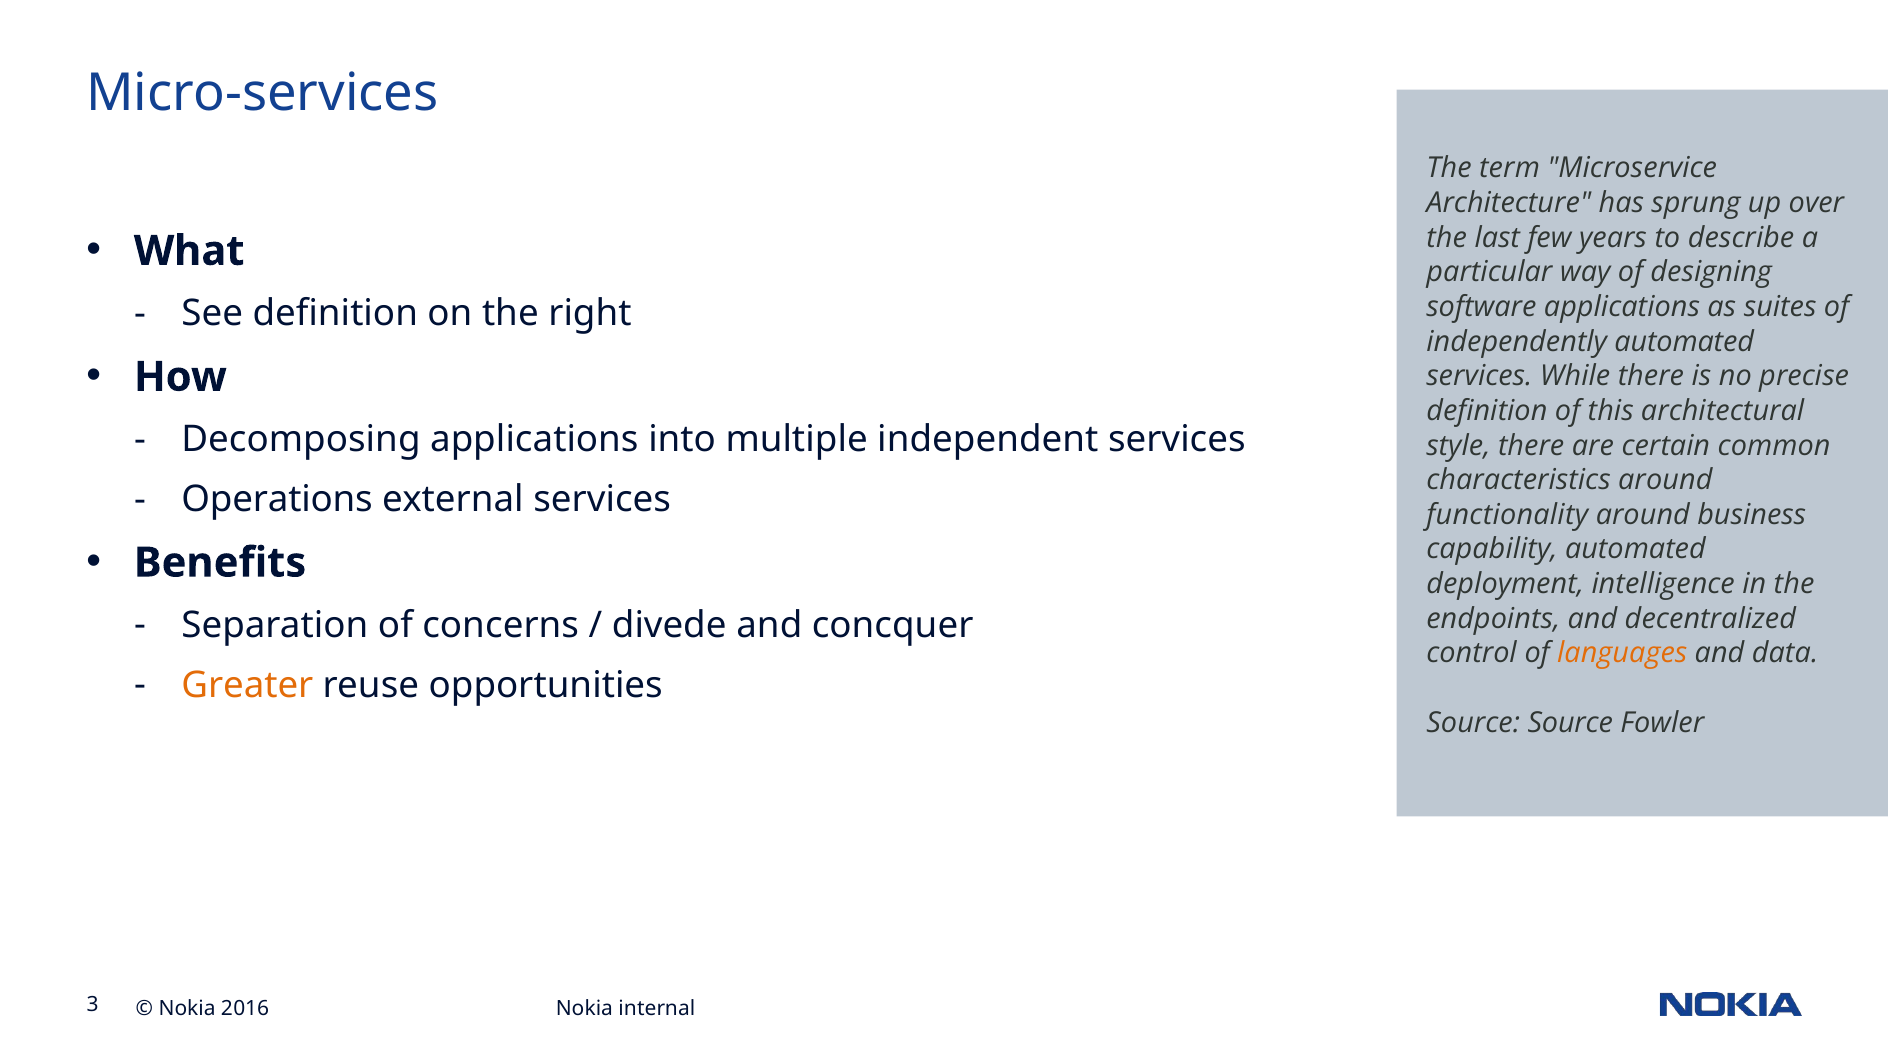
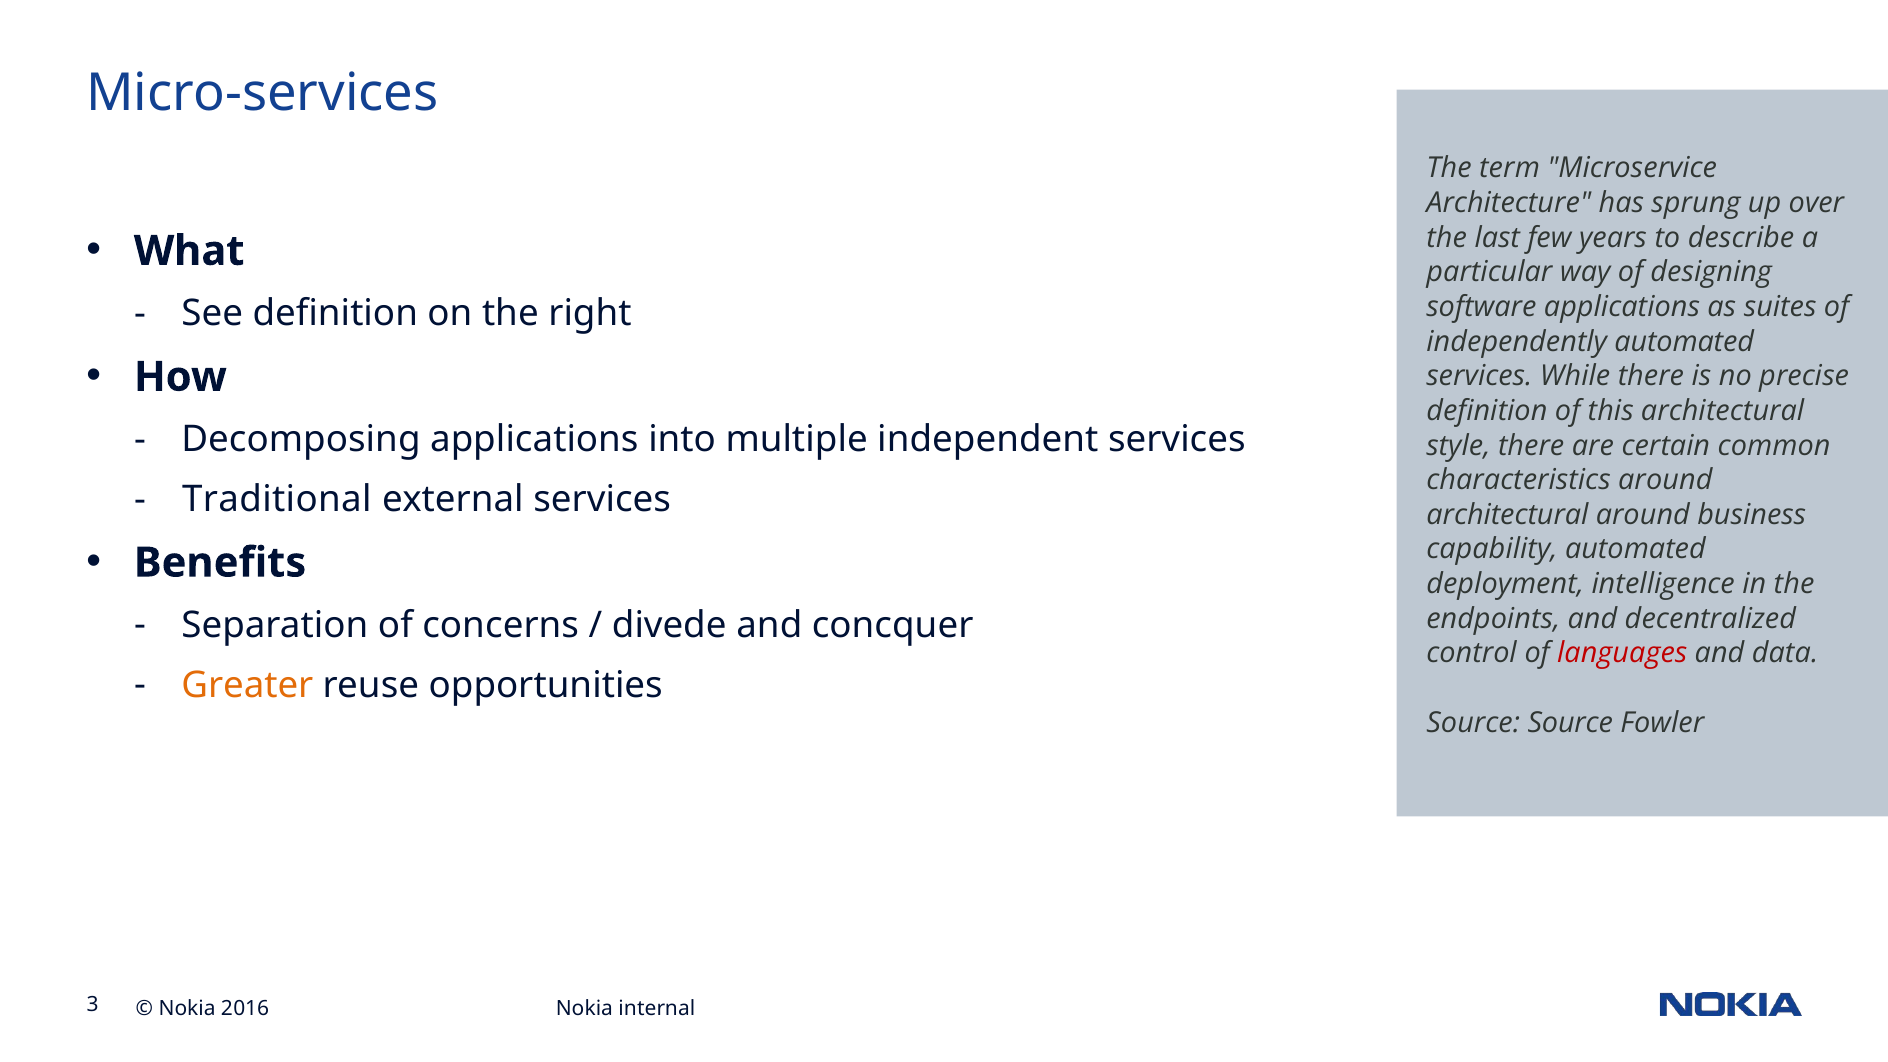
Operations: Operations -> Traditional
functionality at (1507, 515): functionality -> architectural
languages colour: orange -> red
